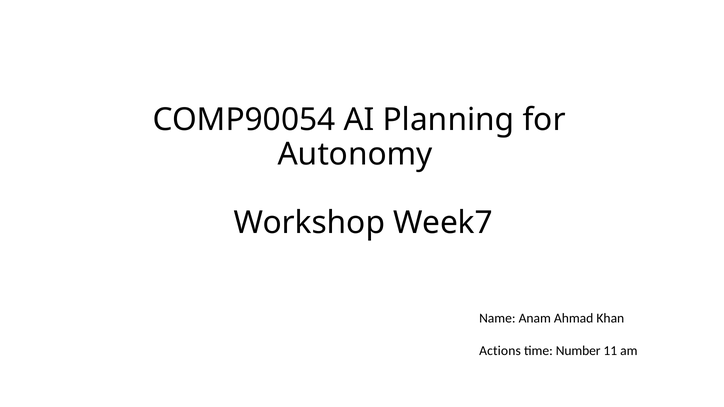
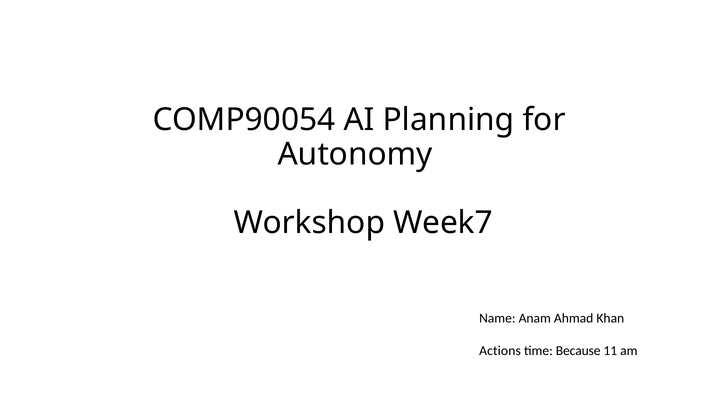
Number: Number -> Because
